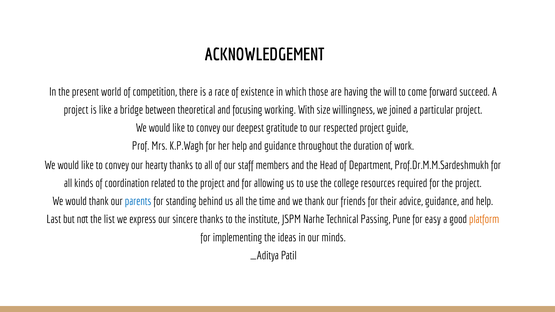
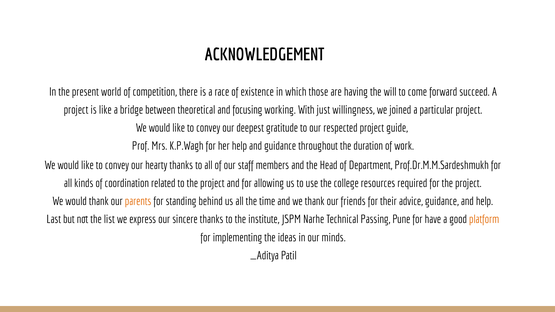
size: size -> just
parents colour: blue -> orange
easy: easy -> have
